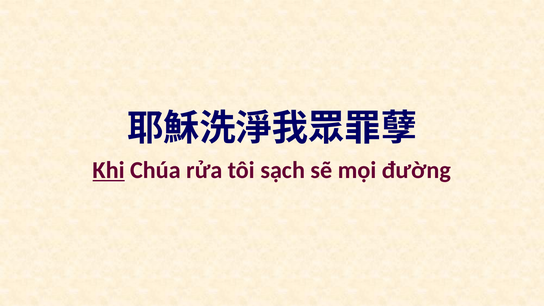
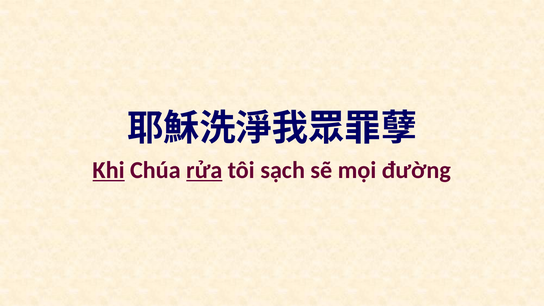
rửa underline: none -> present
